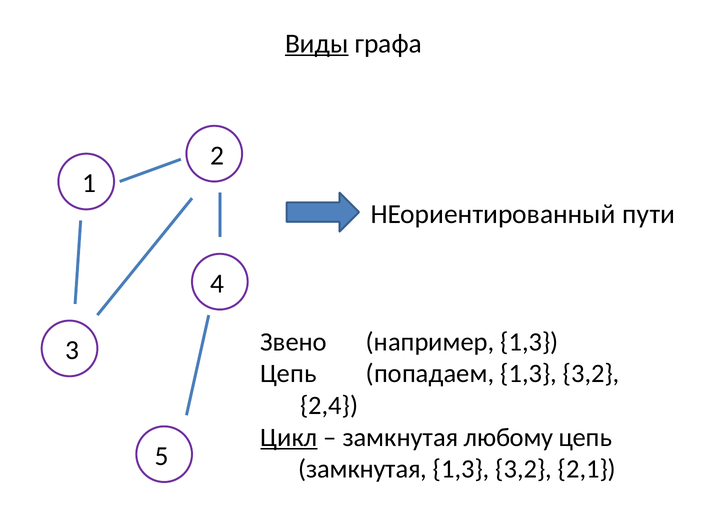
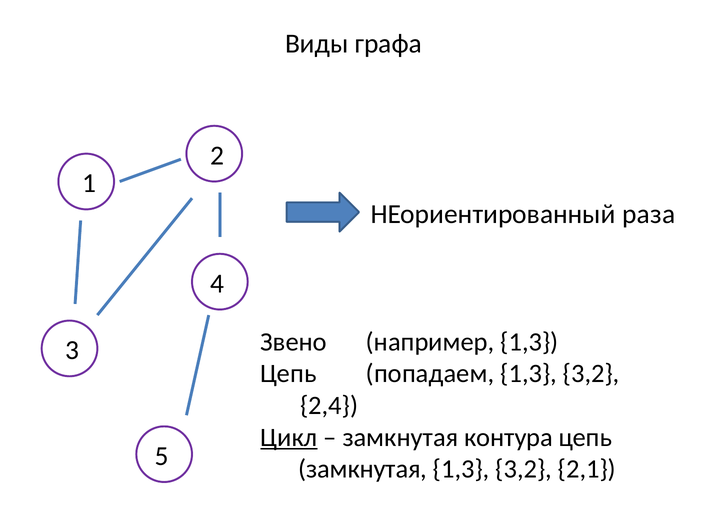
Виды underline: present -> none
пути: пути -> раза
любому: любому -> контура
